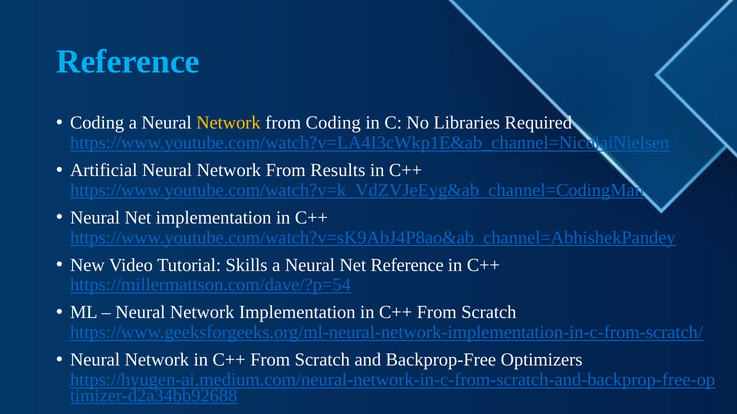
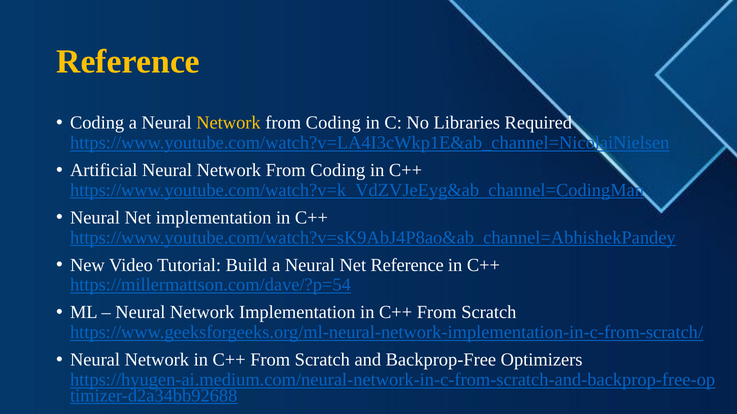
Reference at (128, 62) colour: light blue -> yellow
Results at (338, 170): Results -> Coding
Skills: Skills -> Build
